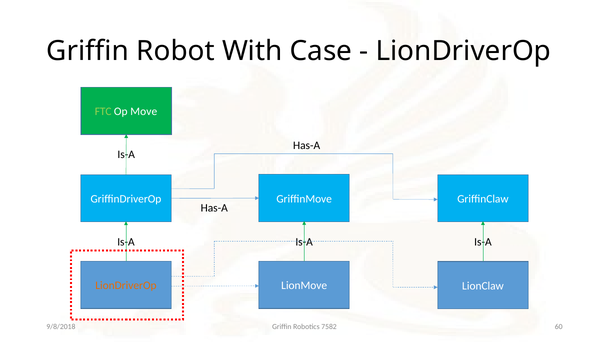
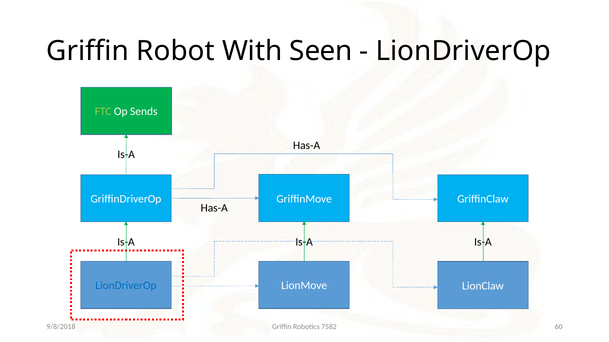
Case: Case -> Seen
Move: Move -> Sends
LionDriverOp at (126, 286) colour: orange -> blue
